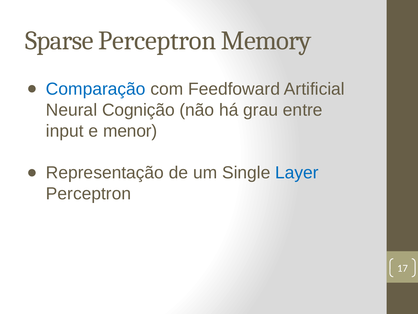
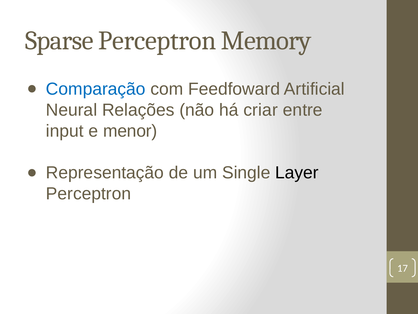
Cognição: Cognição -> Relações
grau: grau -> criar
Layer colour: blue -> black
